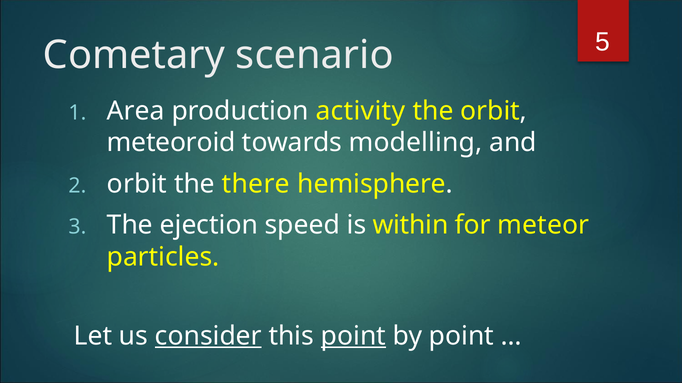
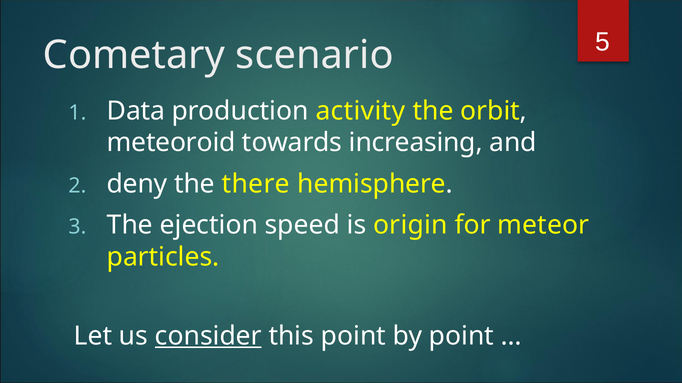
Area: Area -> Data
modelling: modelling -> increasing
orbit at (137, 184): orbit -> deny
within: within -> origin
point at (353, 336) underline: present -> none
